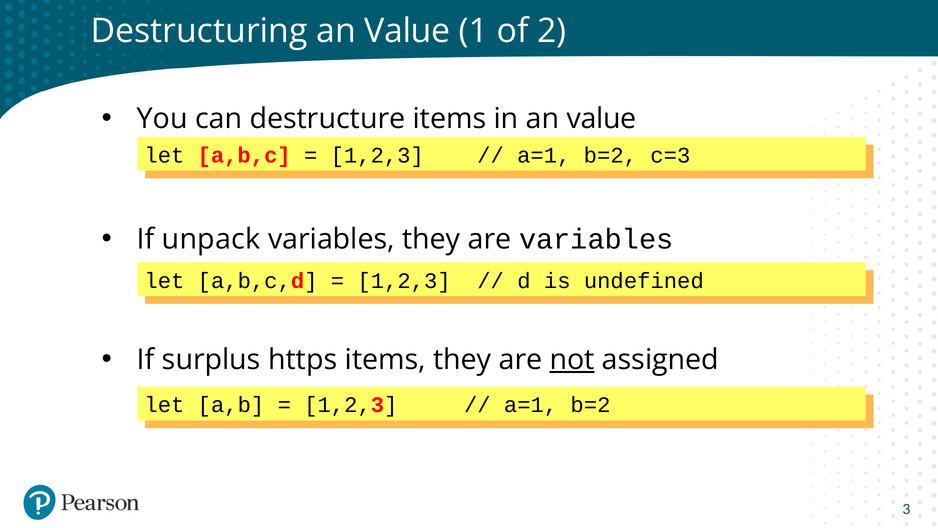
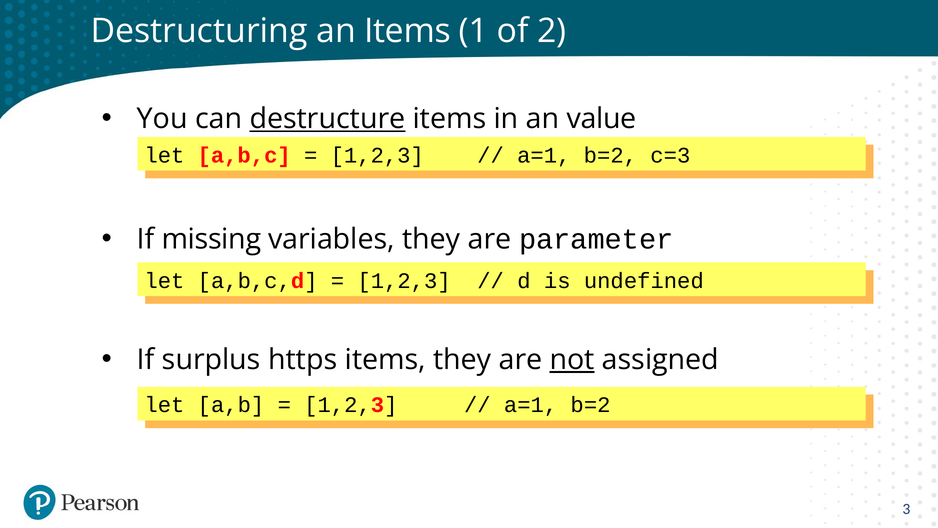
Destructuring an Value: Value -> Items
destructure underline: none -> present
unpack: unpack -> missing
are variables: variables -> parameter
